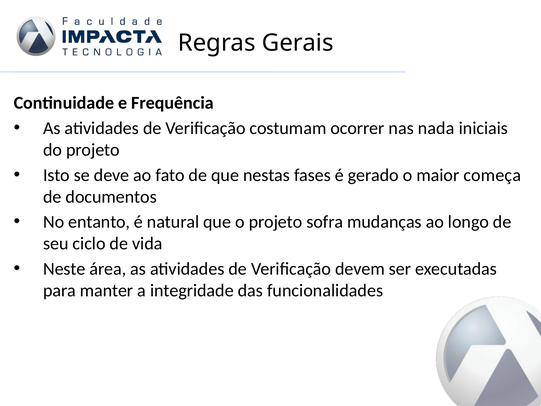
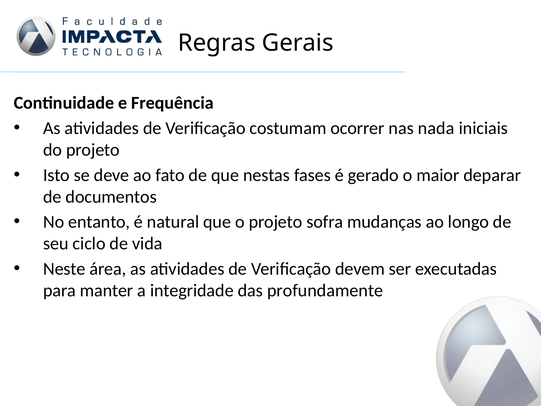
começa: começa -> deparar
funcionalidades: funcionalidades -> profundamente
